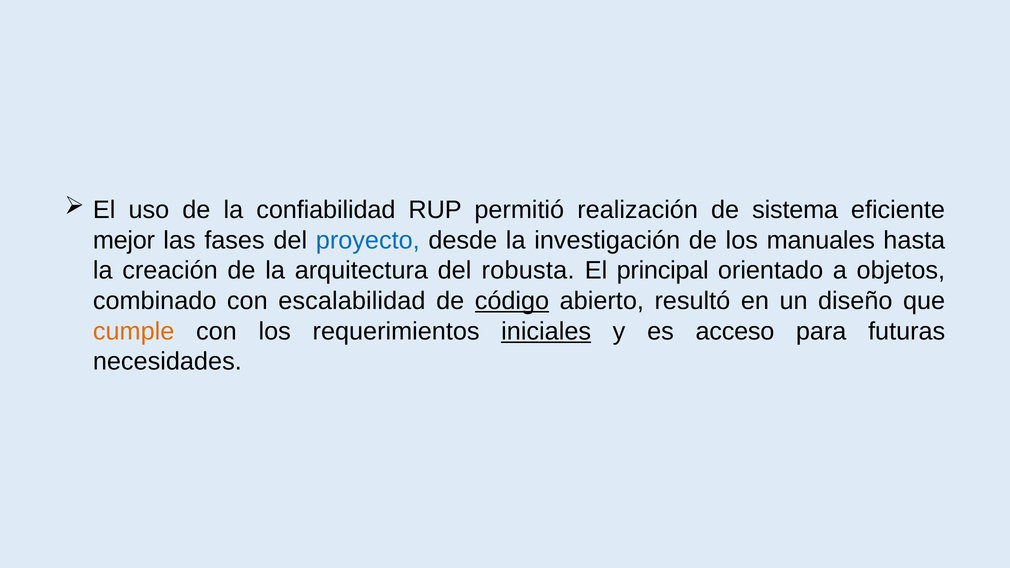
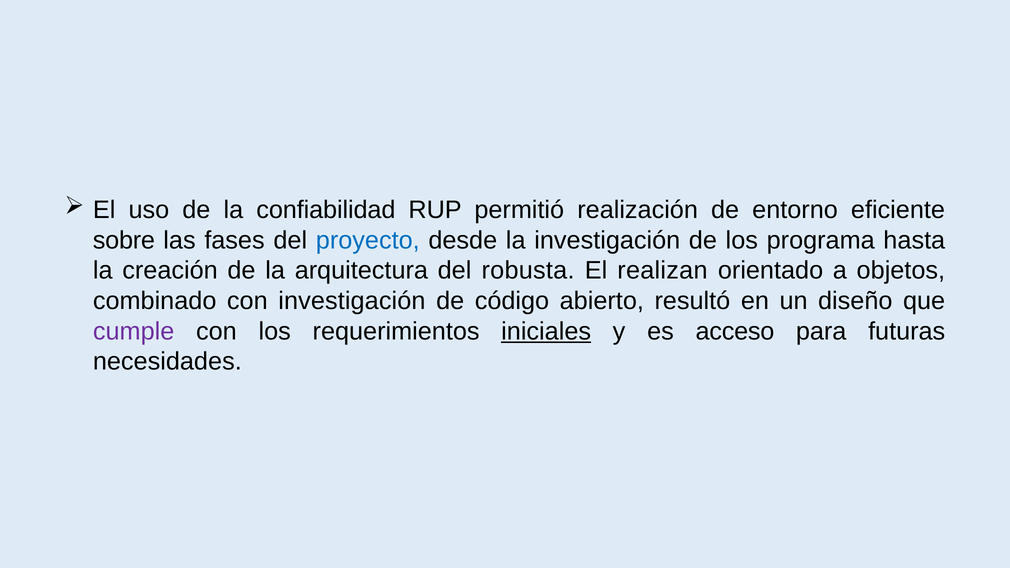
sistema: sistema -> entorno
mejor: mejor -> sobre
manuales: manuales -> programa
principal: principal -> realizan
con escalabilidad: escalabilidad -> investigación
código underline: present -> none
cumple colour: orange -> purple
